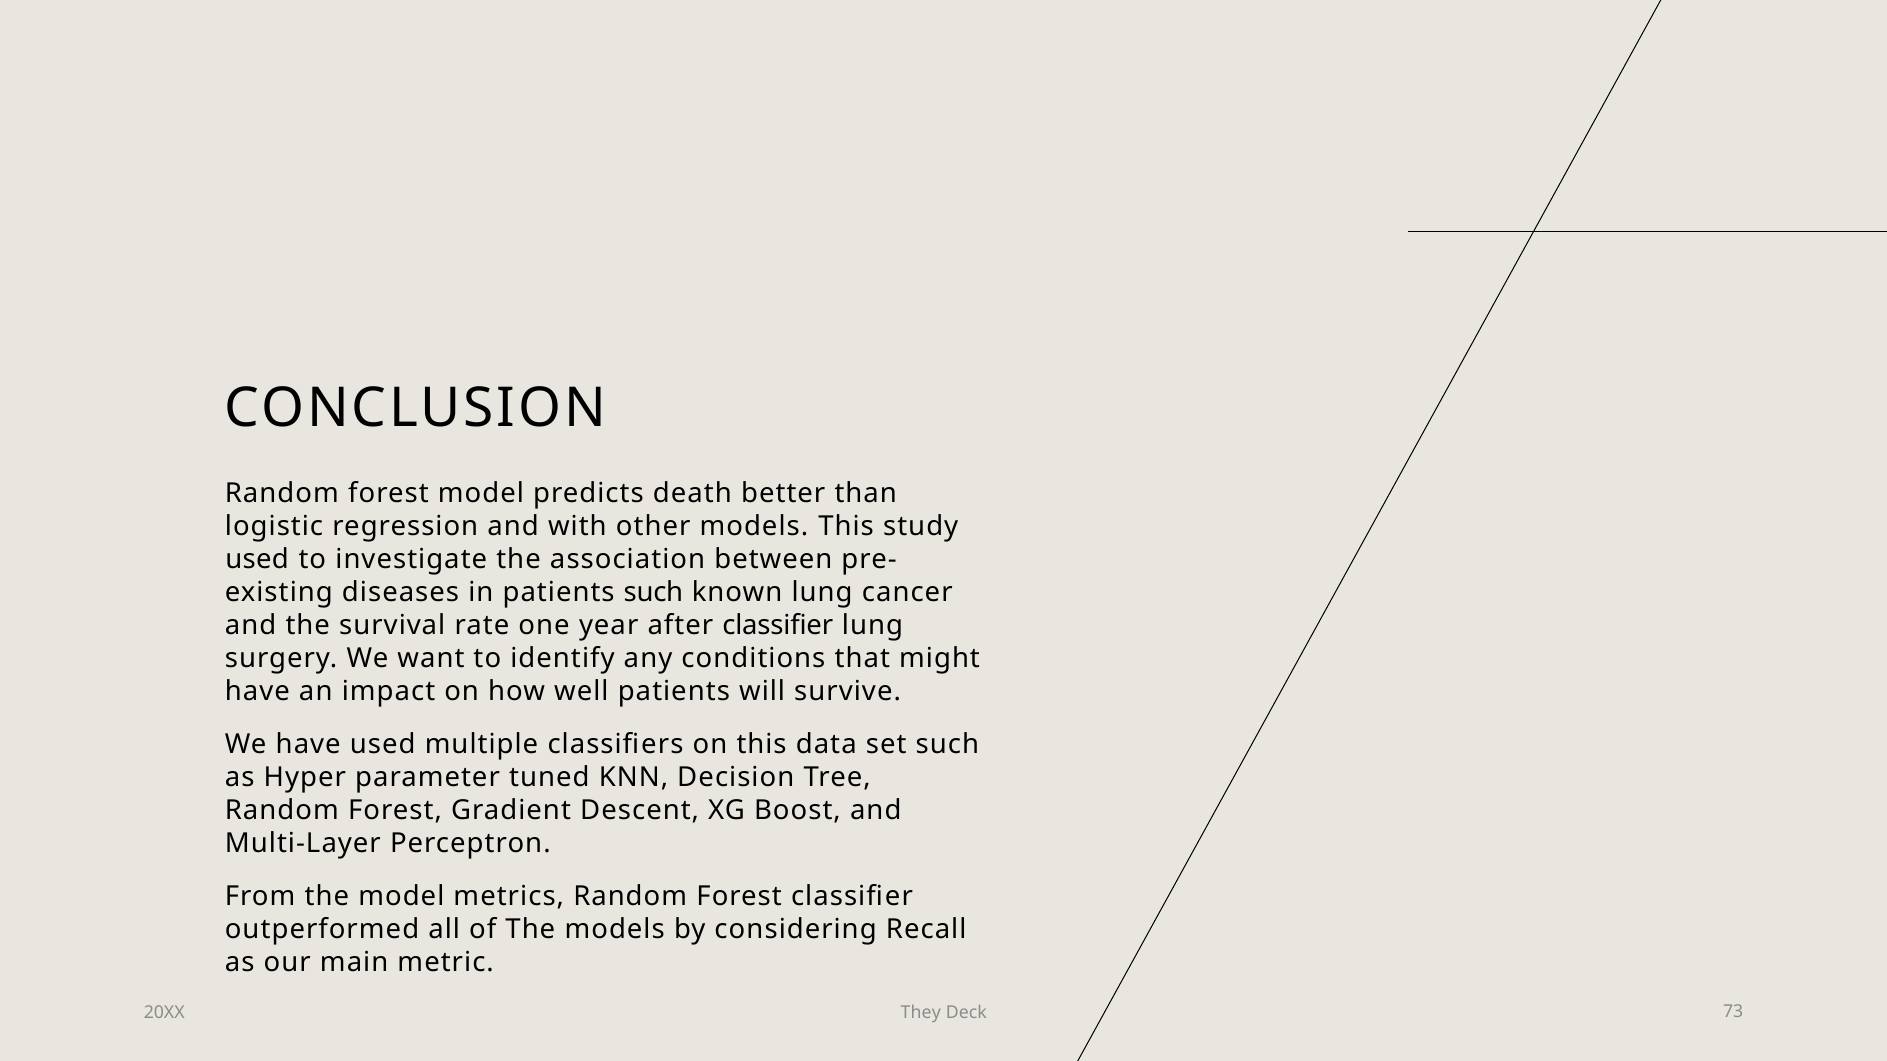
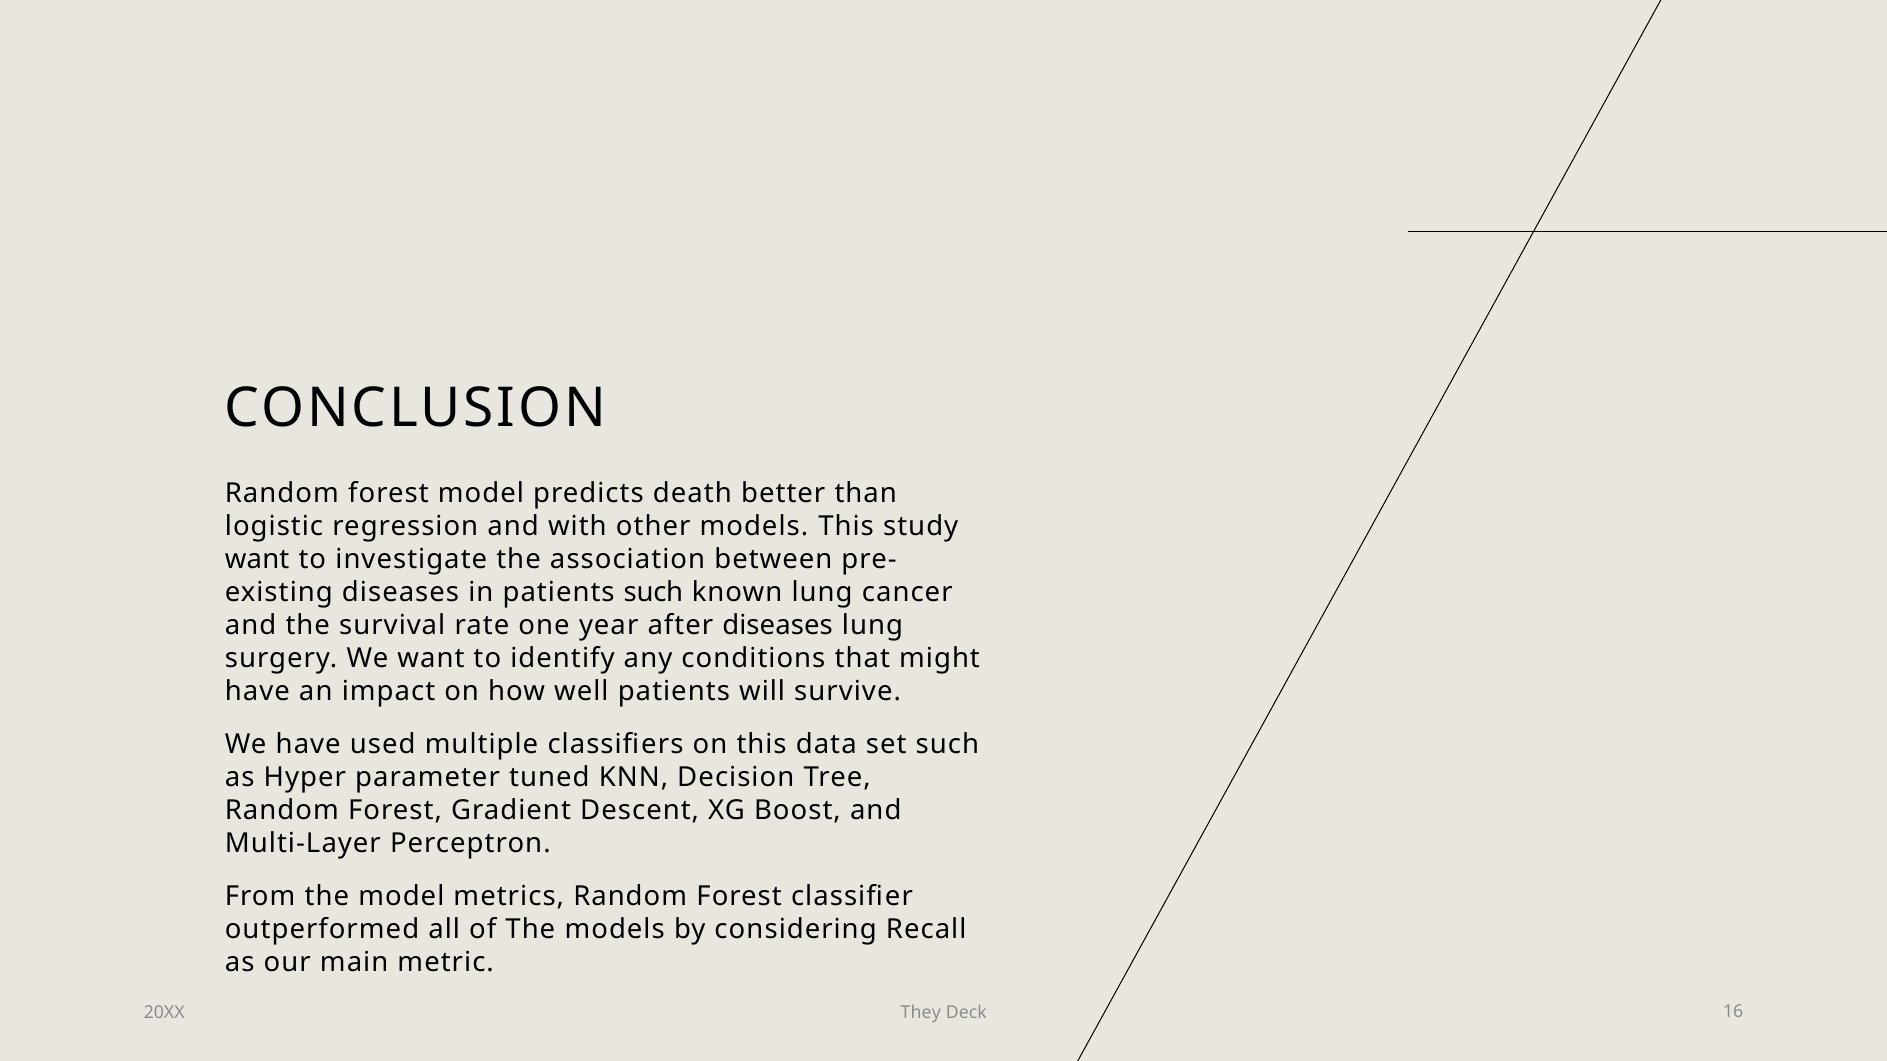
used at (257, 559): used -> want
after classifier: classifier -> diseases
73: 73 -> 16
